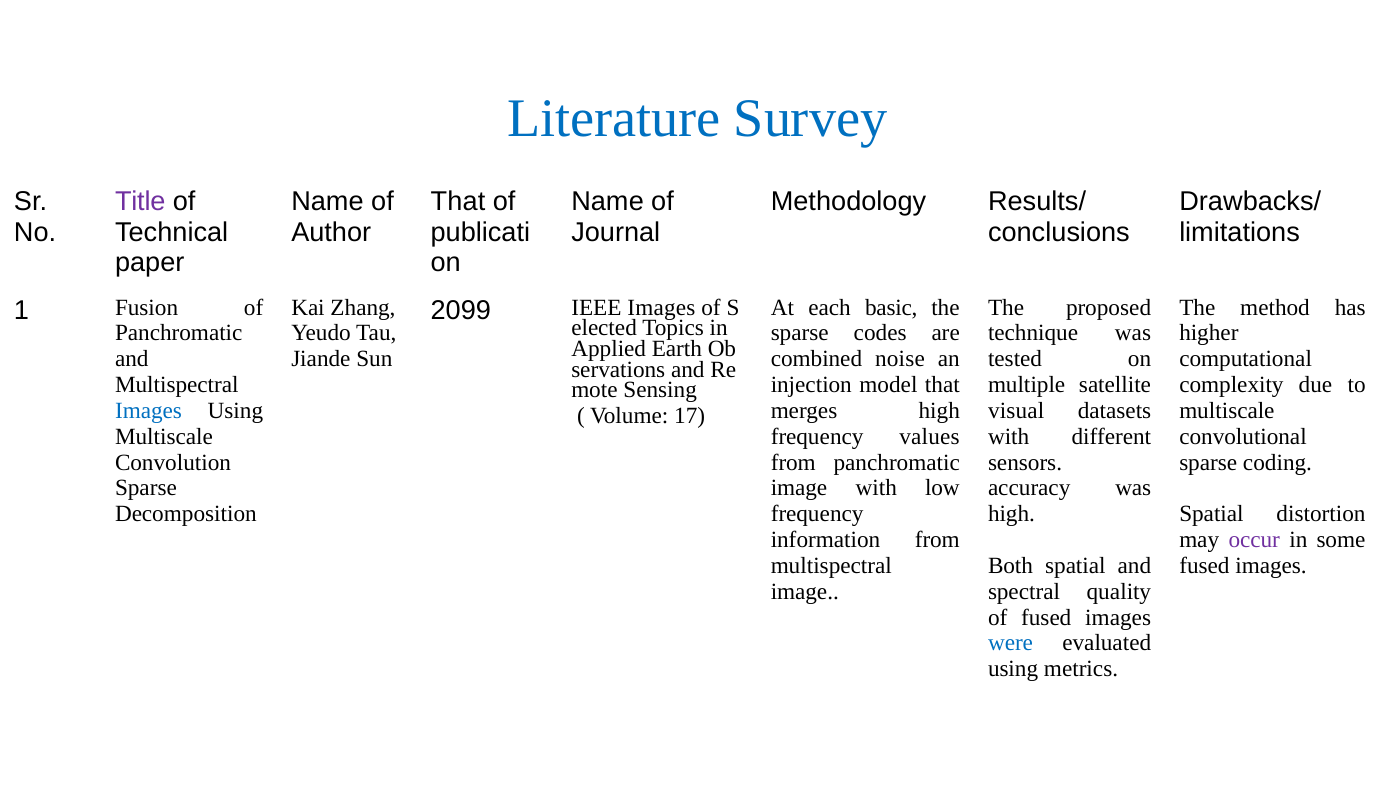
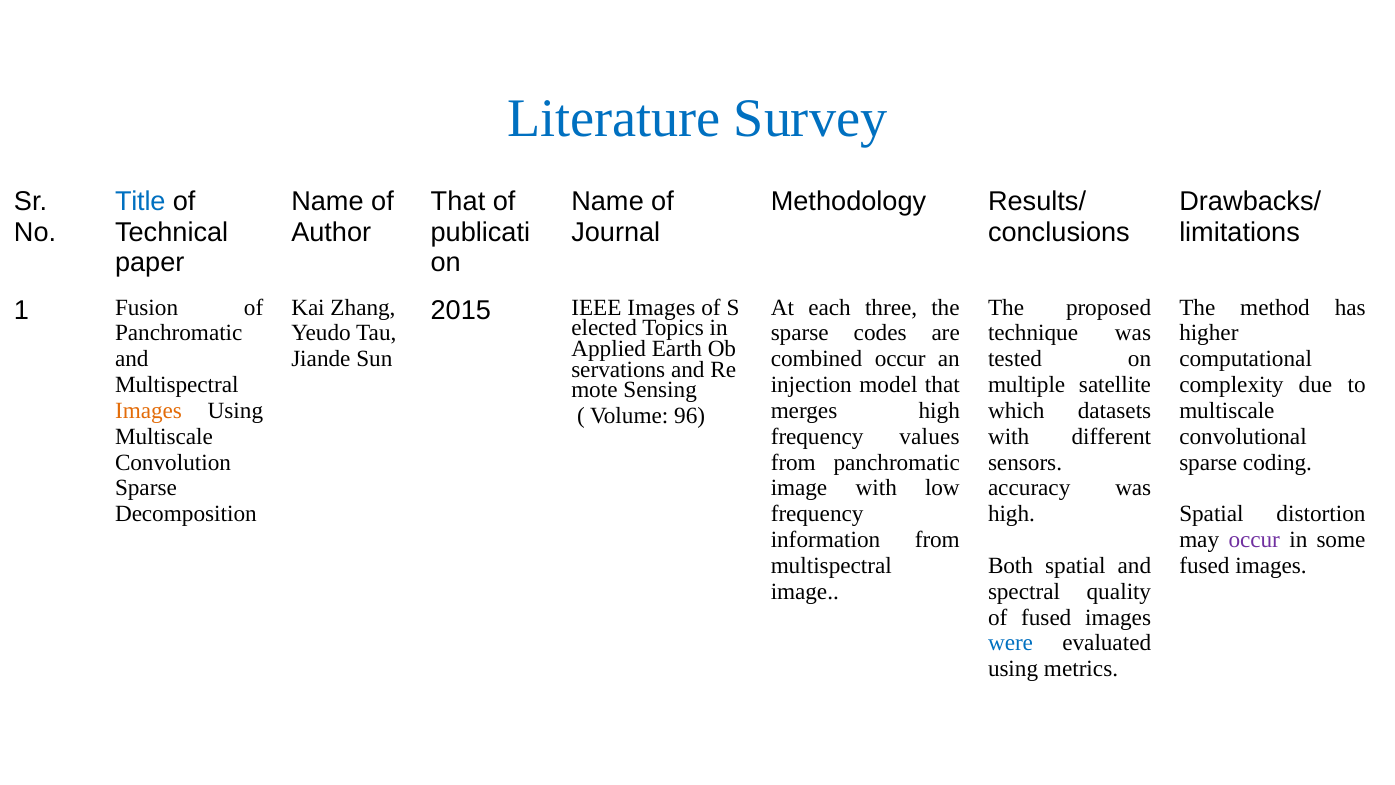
Title colour: purple -> blue
basic: basic -> three
2099: 2099 -> 2015
combined noise: noise -> occur
Images at (148, 411) colour: blue -> orange
visual: visual -> which
17: 17 -> 96
